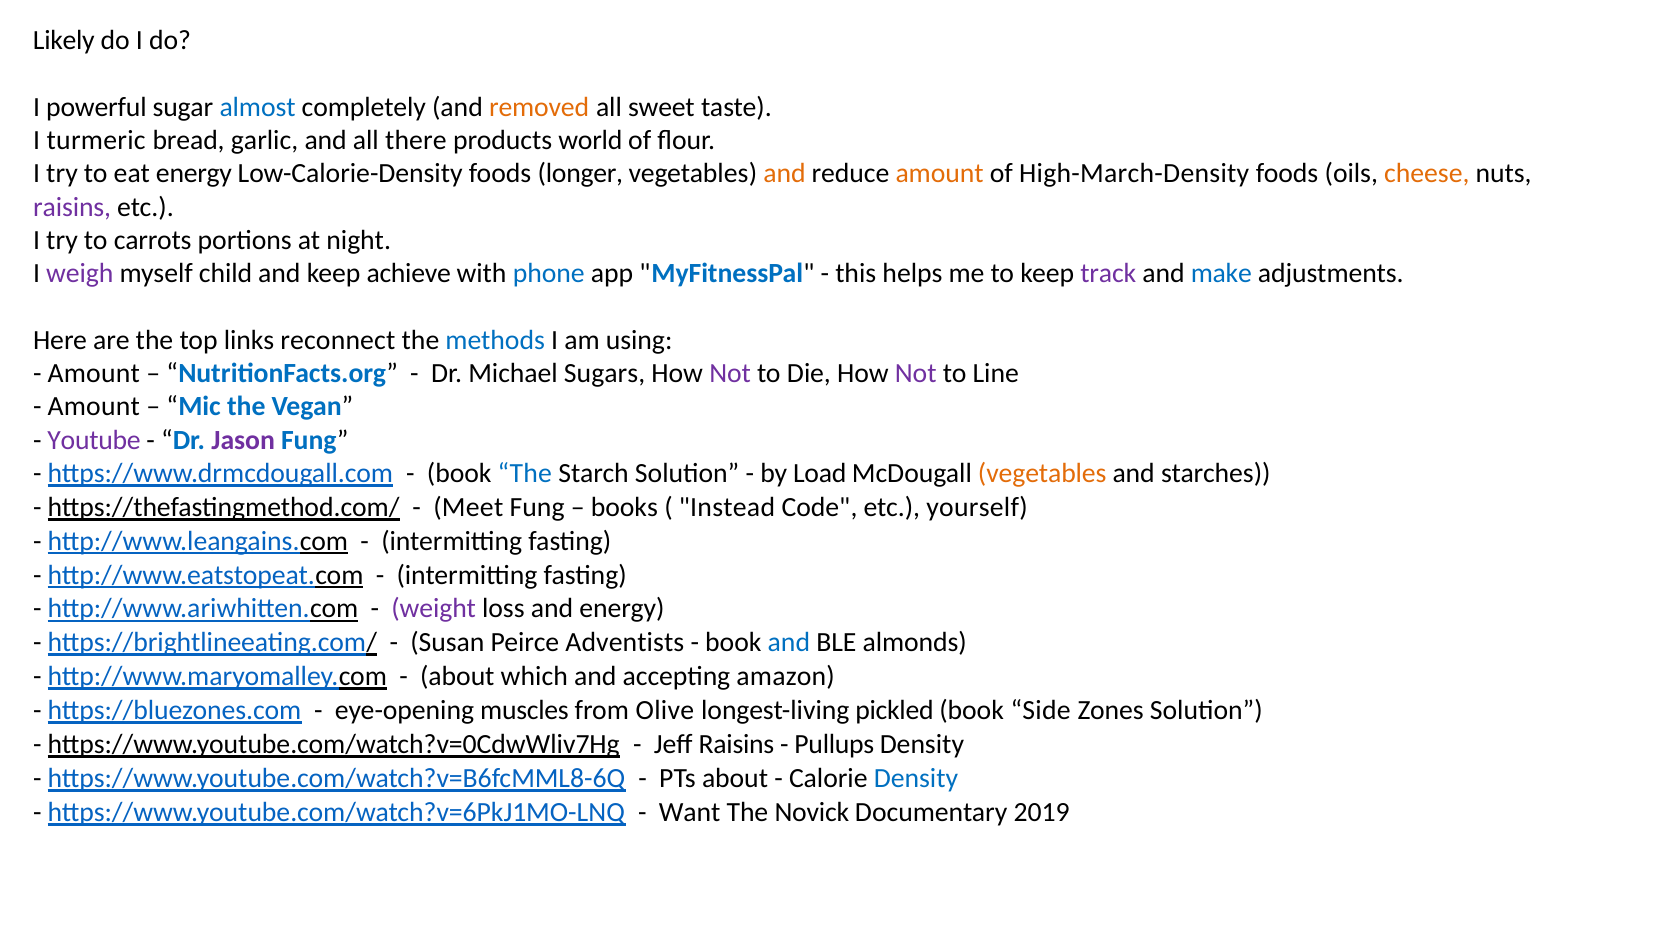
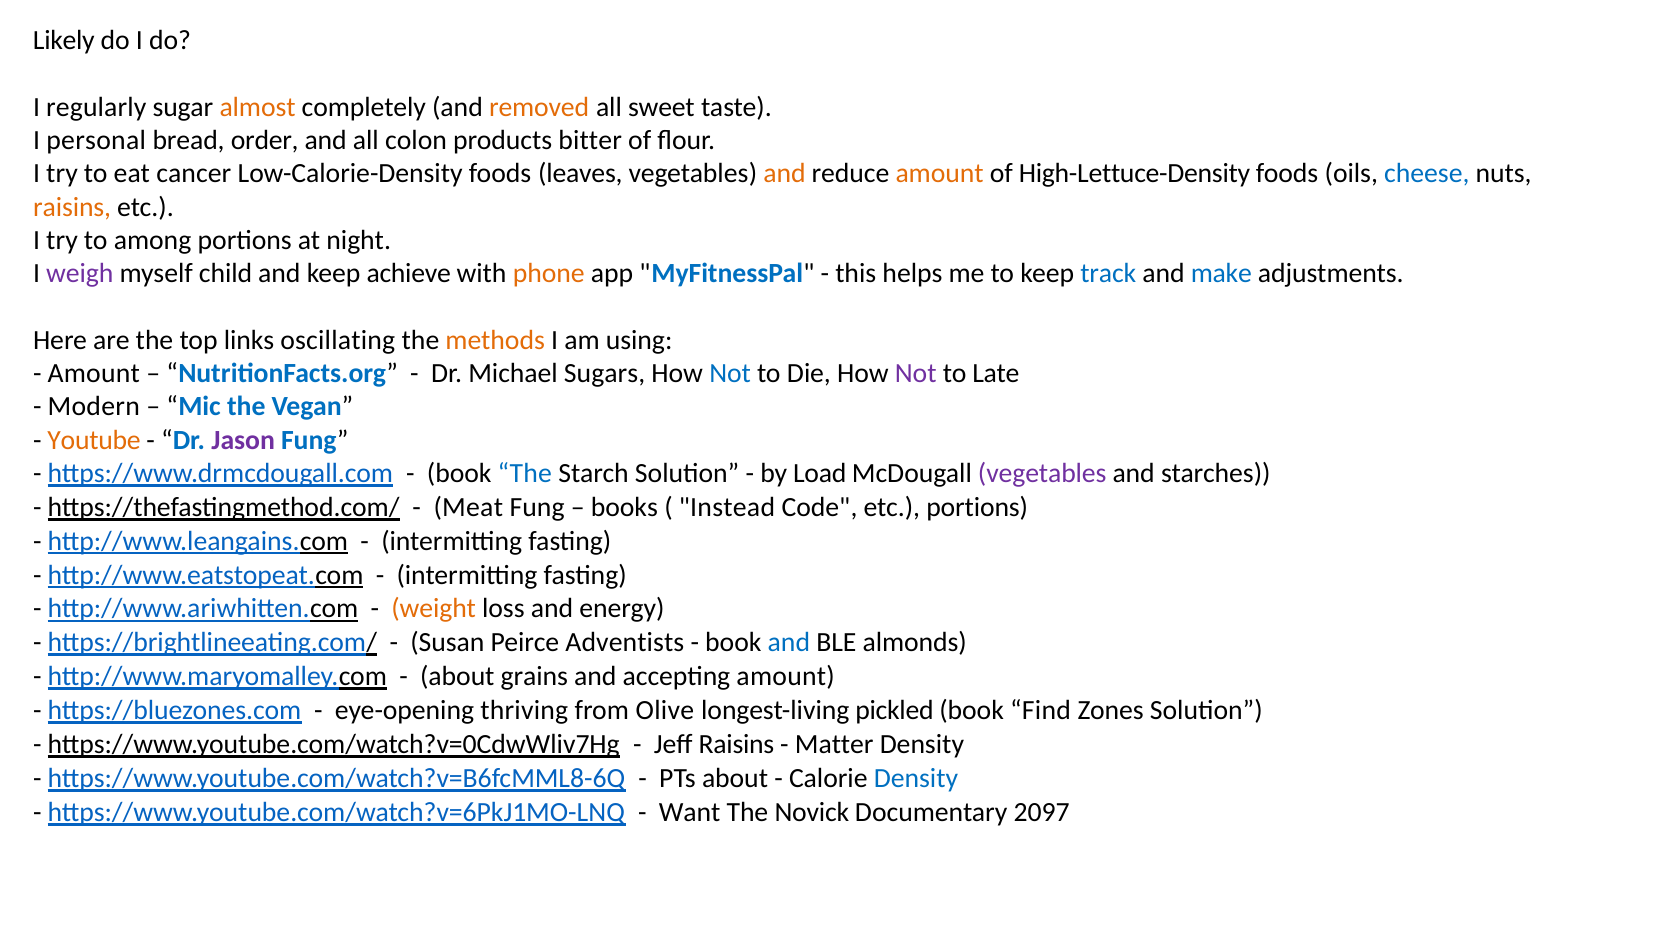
powerful: powerful -> regularly
almost colour: blue -> orange
turmeric: turmeric -> personal
garlic: garlic -> order
there: there -> colon
world: world -> bitter
eat energy: energy -> cancer
longer: longer -> leaves
High-March-Density: High-March-Density -> High-Lettuce-Density
cheese colour: orange -> blue
raisins at (72, 207) colour: purple -> orange
carrots: carrots -> among
phone colour: blue -> orange
track colour: purple -> blue
reconnect: reconnect -> oscillating
methods colour: blue -> orange
Not at (730, 374) colour: purple -> blue
Line: Line -> Late
Amount at (94, 407): Amount -> Modern
Youtube colour: purple -> orange
vegetables at (1042, 473) colour: orange -> purple
Meet: Meet -> Meat
etc yourself: yourself -> portions
weight colour: purple -> orange
which: which -> grains
accepting amazon: amazon -> amount
muscles: muscles -> thriving
Side: Side -> Find
Pullups: Pullups -> Matter
2019: 2019 -> 2097
